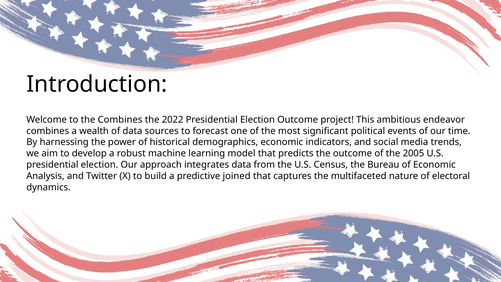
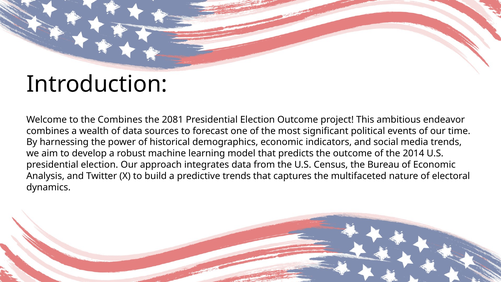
2022: 2022 -> 2081
2005: 2005 -> 2014
predictive joined: joined -> trends
